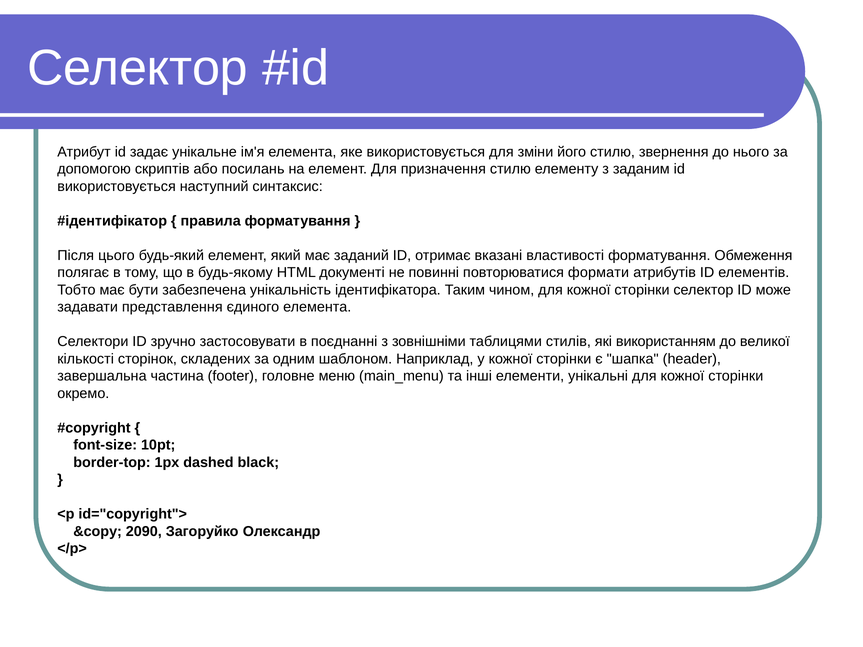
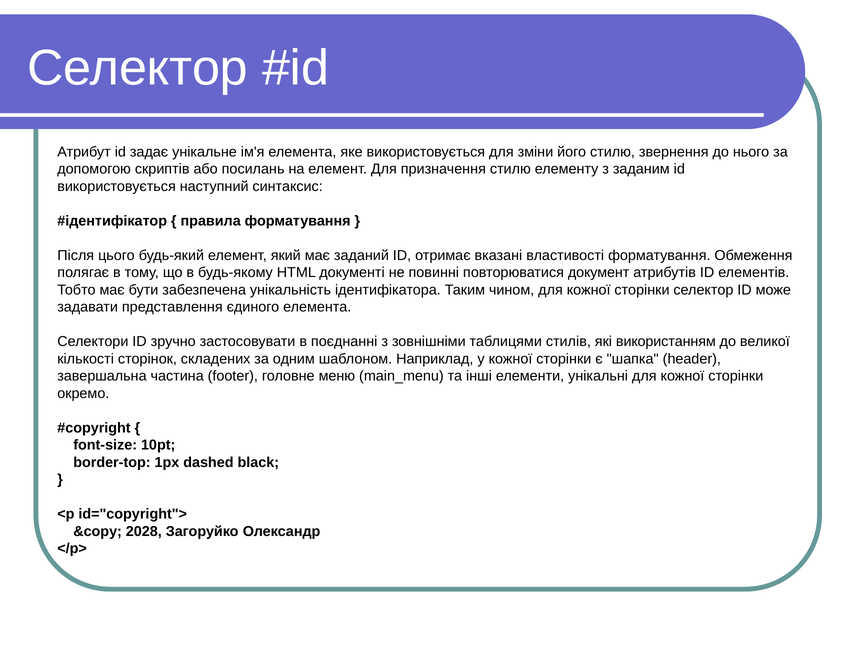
формати: формати -> документ
2090: 2090 -> 2028
